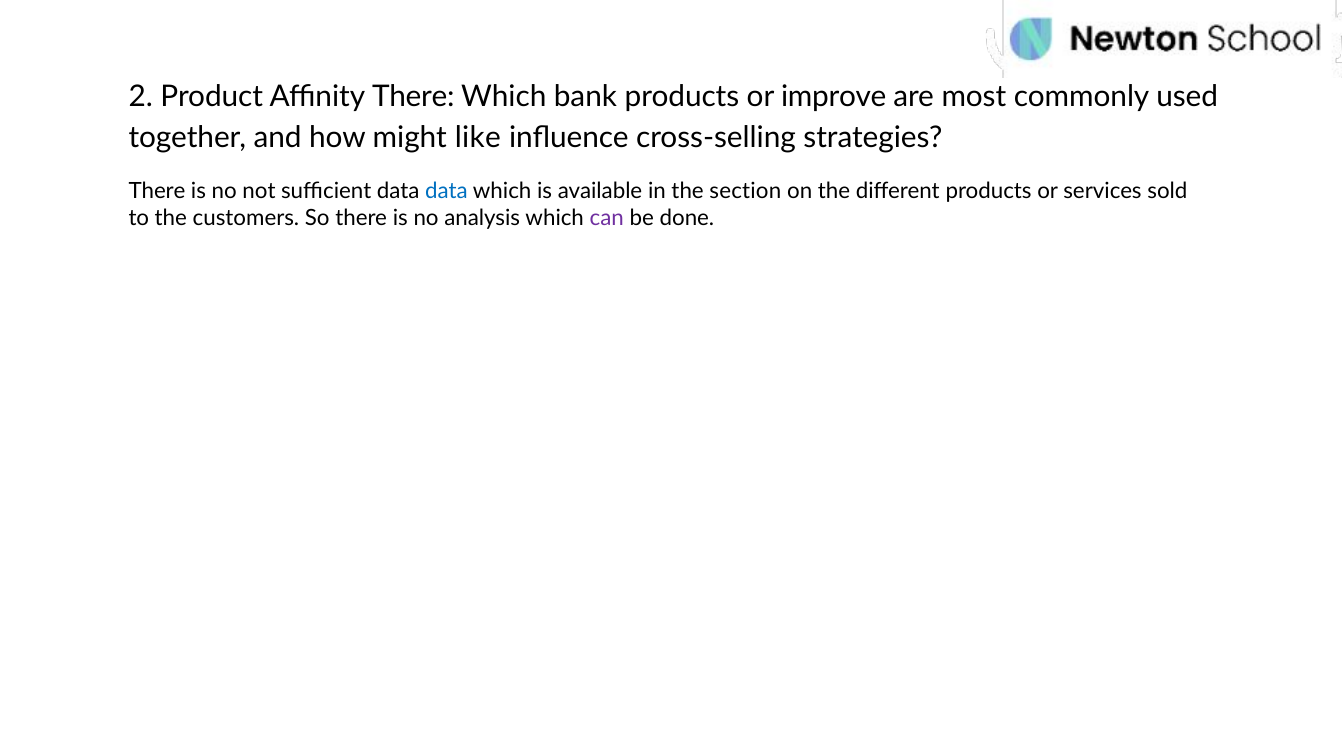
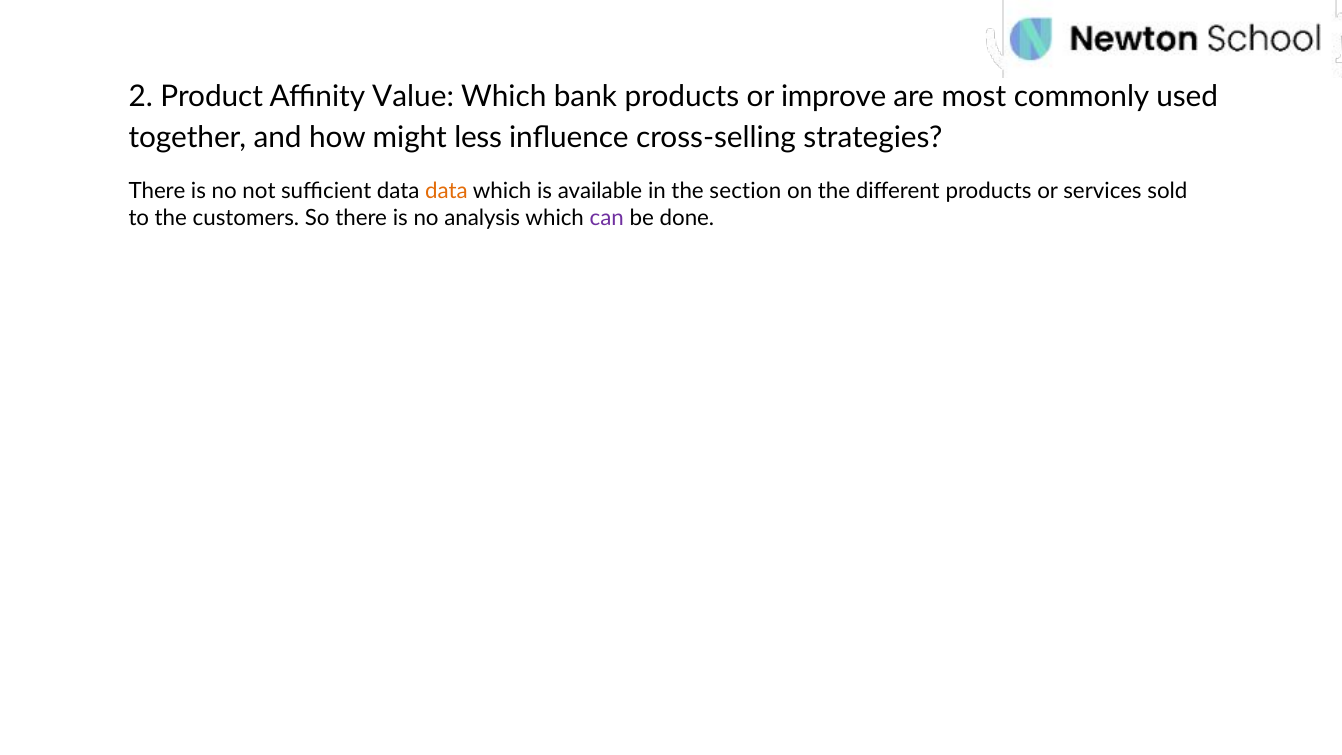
Affinity There: There -> Value
like: like -> less
data at (446, 191) colour: blue -> orange
